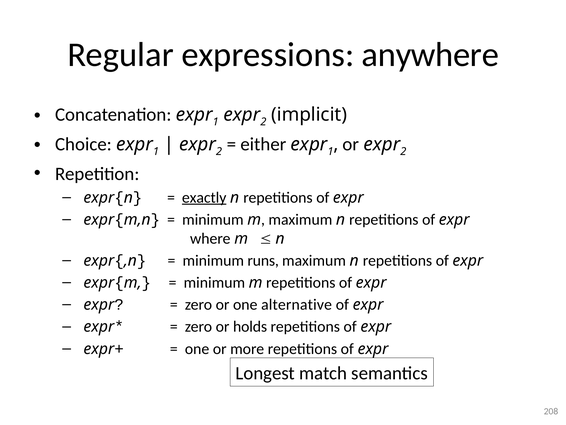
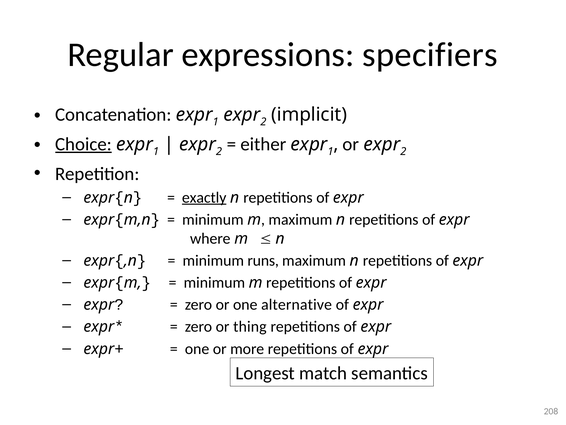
anywhere: anywhere -> specifiers
Choice underline: none -> present
holds: holds -> thing
